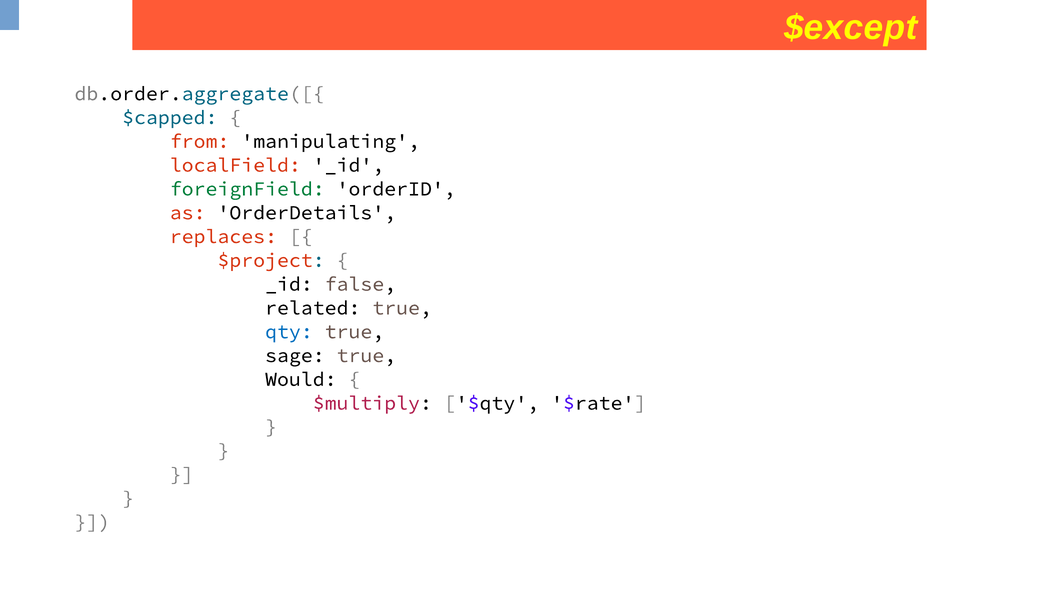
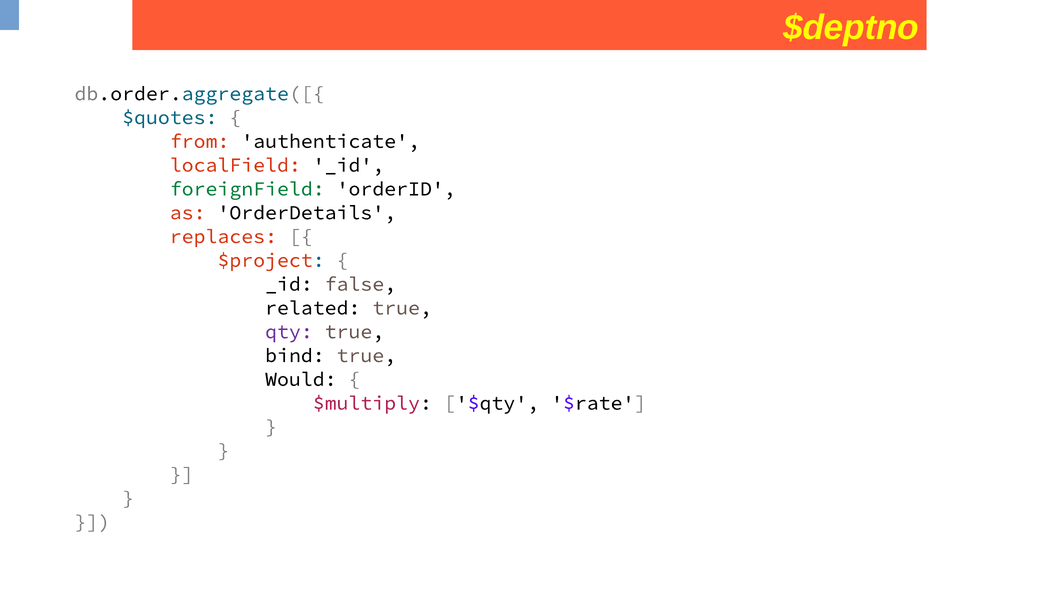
$except: $except -> $deptno
$capped: $capped -> $quotes
manipulating: manipulating -> authenticate
qty colour: blue -> purple
sage: sage -> bind
